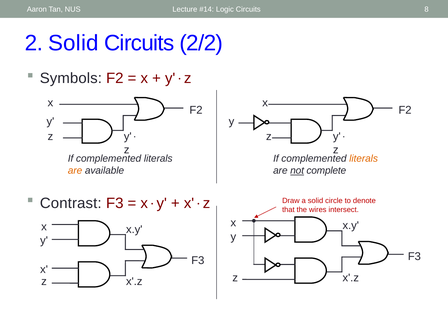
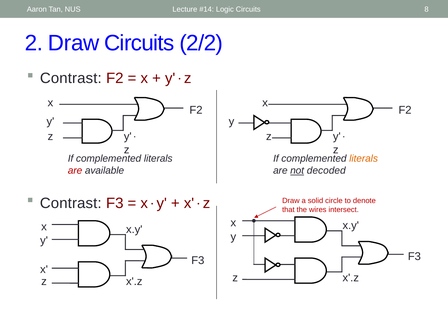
2 Solid: Solid -> Draw
Symbols at (71, 78): Symbols -> Contrast
are at (75, 171) colour: orange -> red
complete: complete -> decoded
